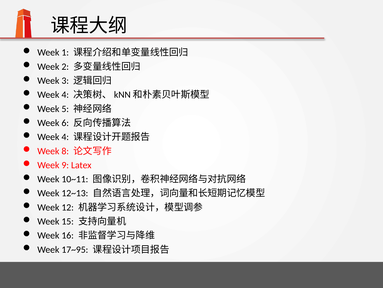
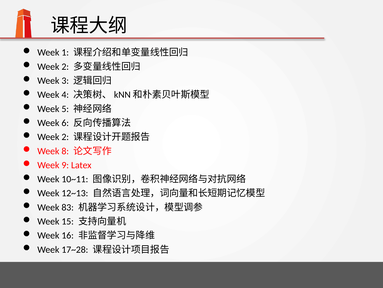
4 at (65, 137): 4 -> 2
12: 12 -> 83
17~95: 17~95 -> 17~28
